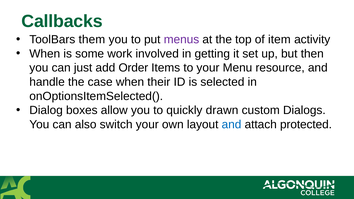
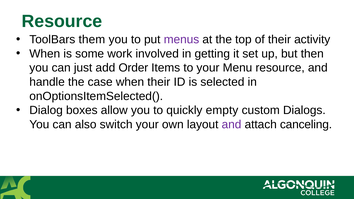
Callbacks at (62, 21): Callbacks -> Resource
of item: item -> their
drawn: drawn -> empty
and at (232, 125) colour: blue -> purple
protected: protected -> canceling
